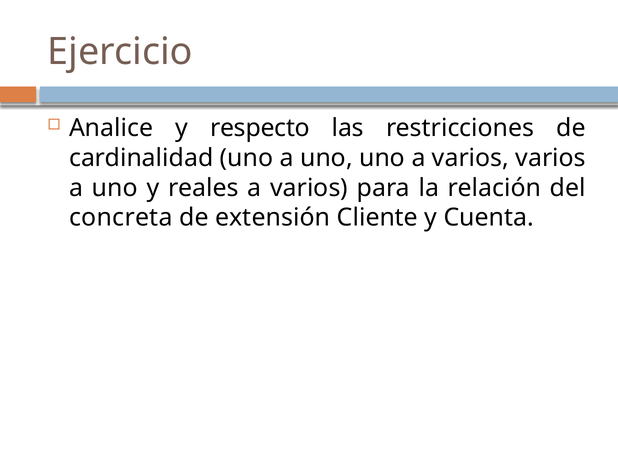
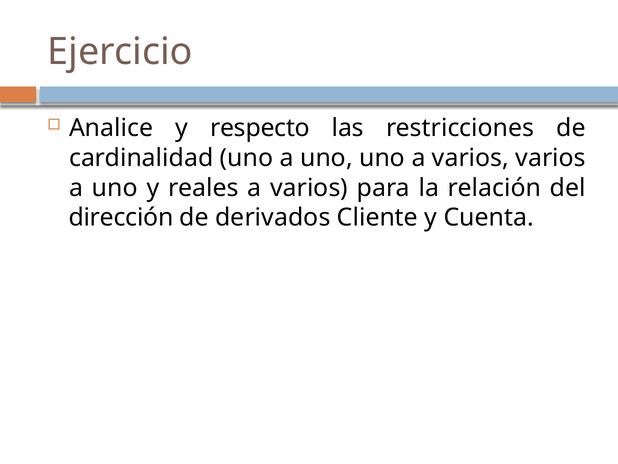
concreta: concreta -> dirección
extensión: extensión -> derivados
